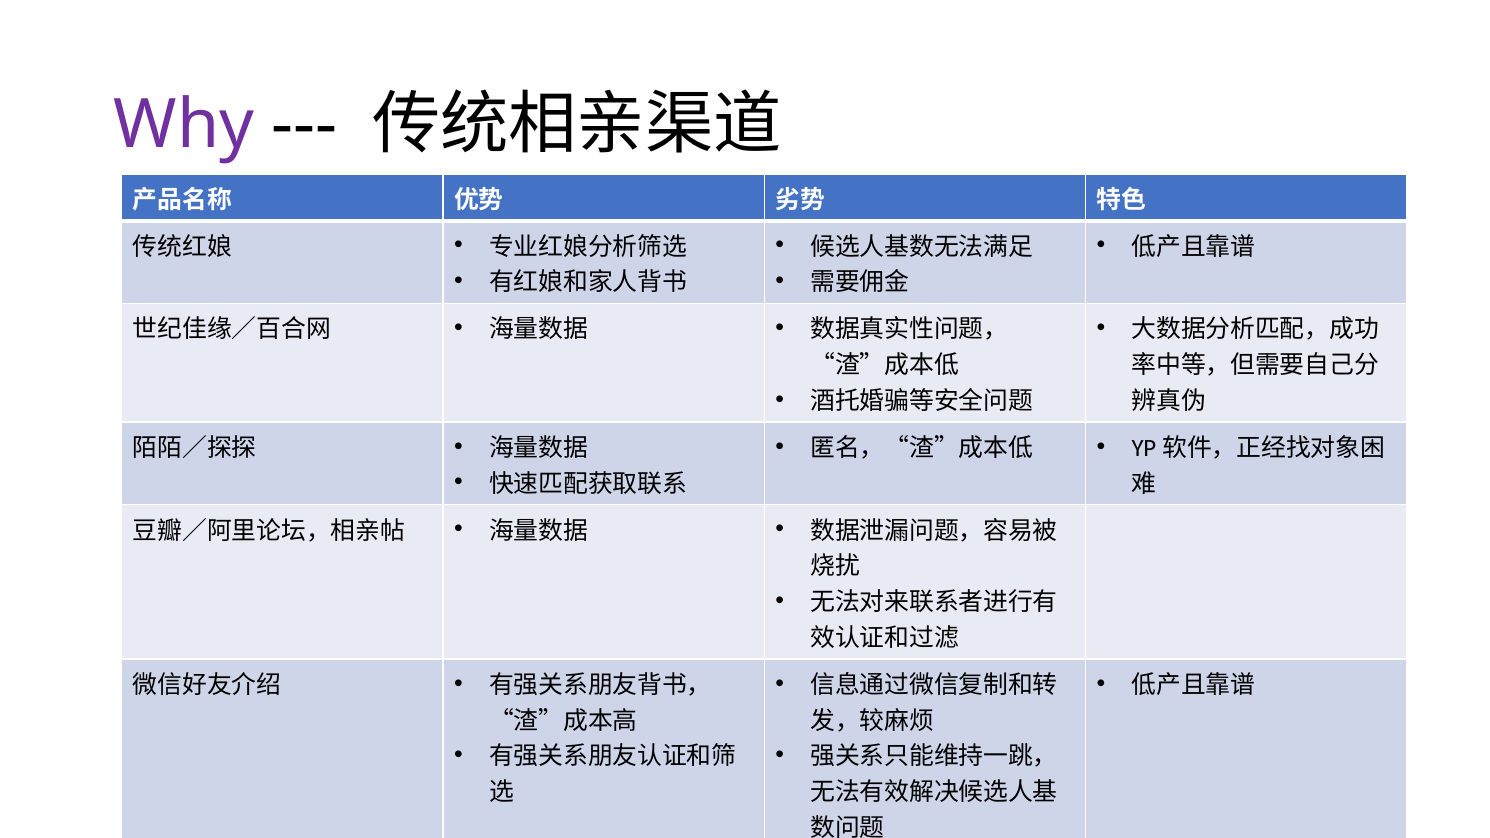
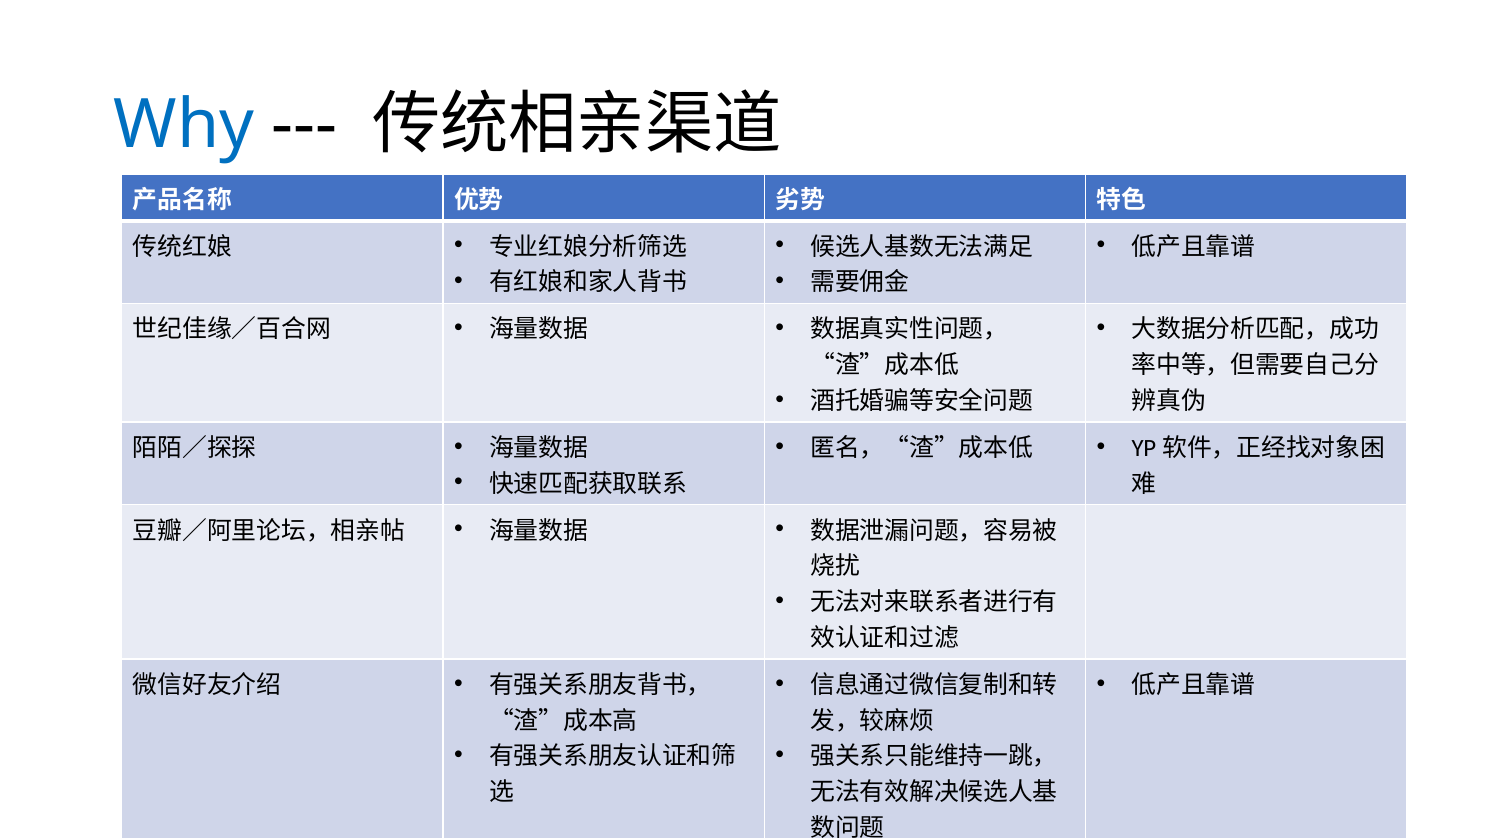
Why colour: purple -> blue
